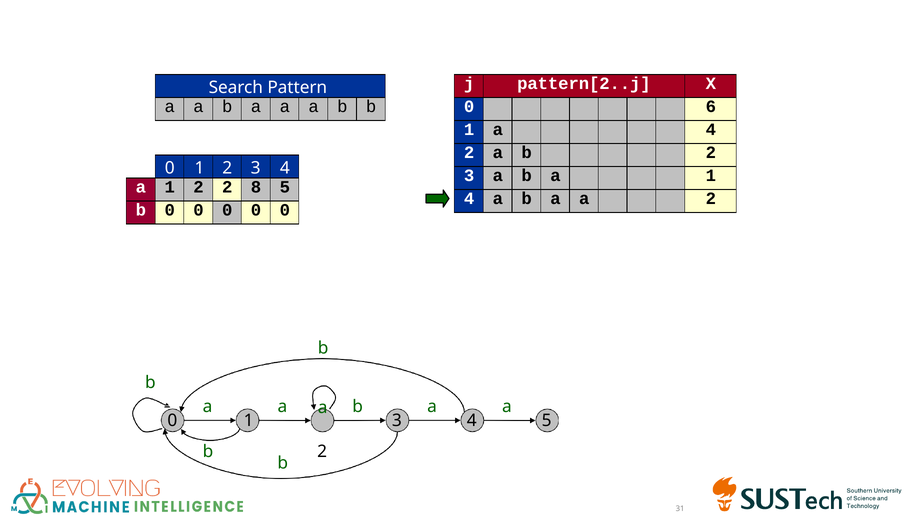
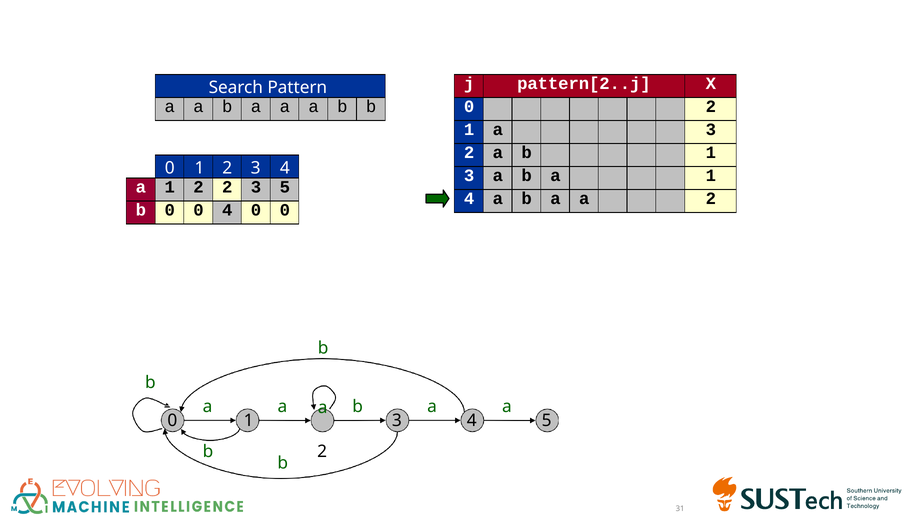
0 6: 6 -> 2
a 4: 4 -> 3
b 2: 2 -> 1
2 2 8: 8 -> 3
b 0 0 0: 0 -> 4
